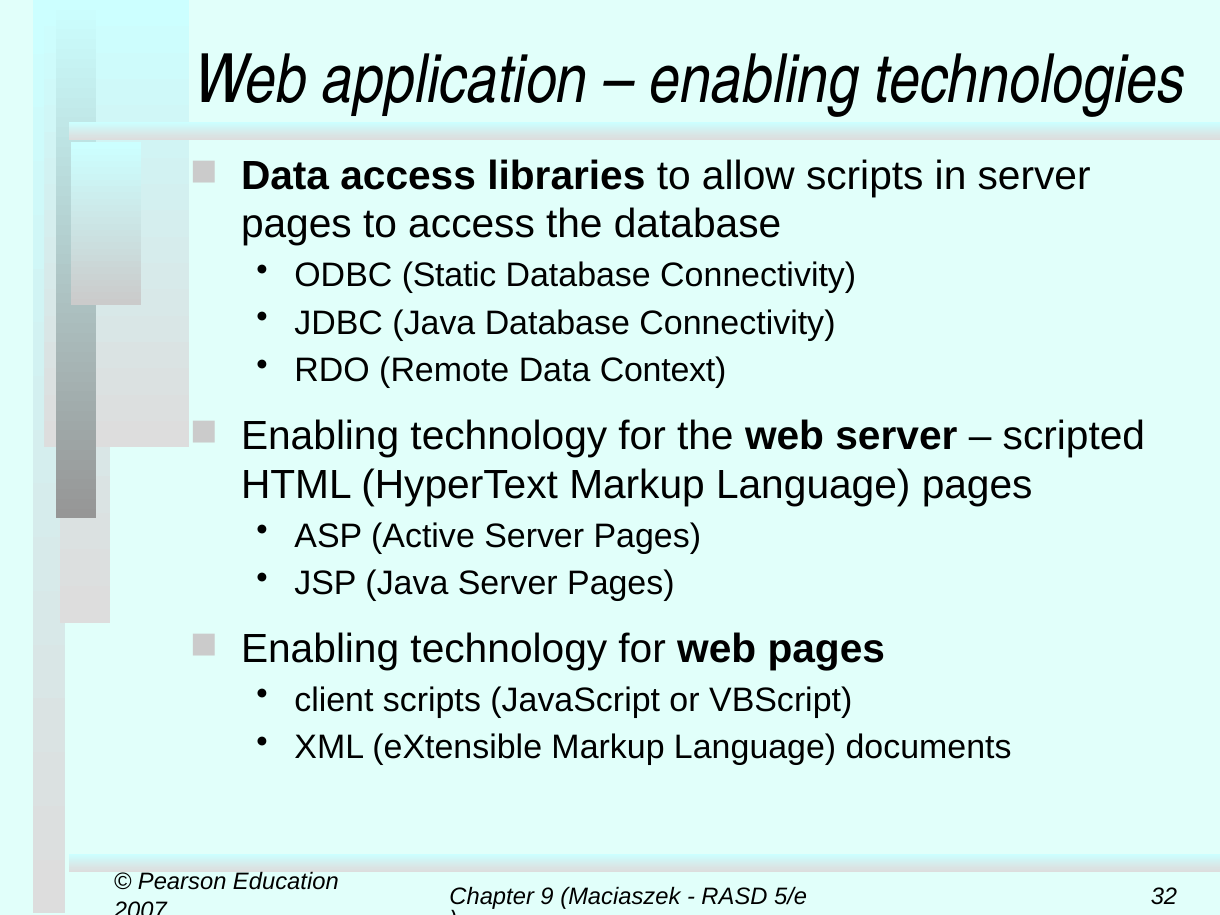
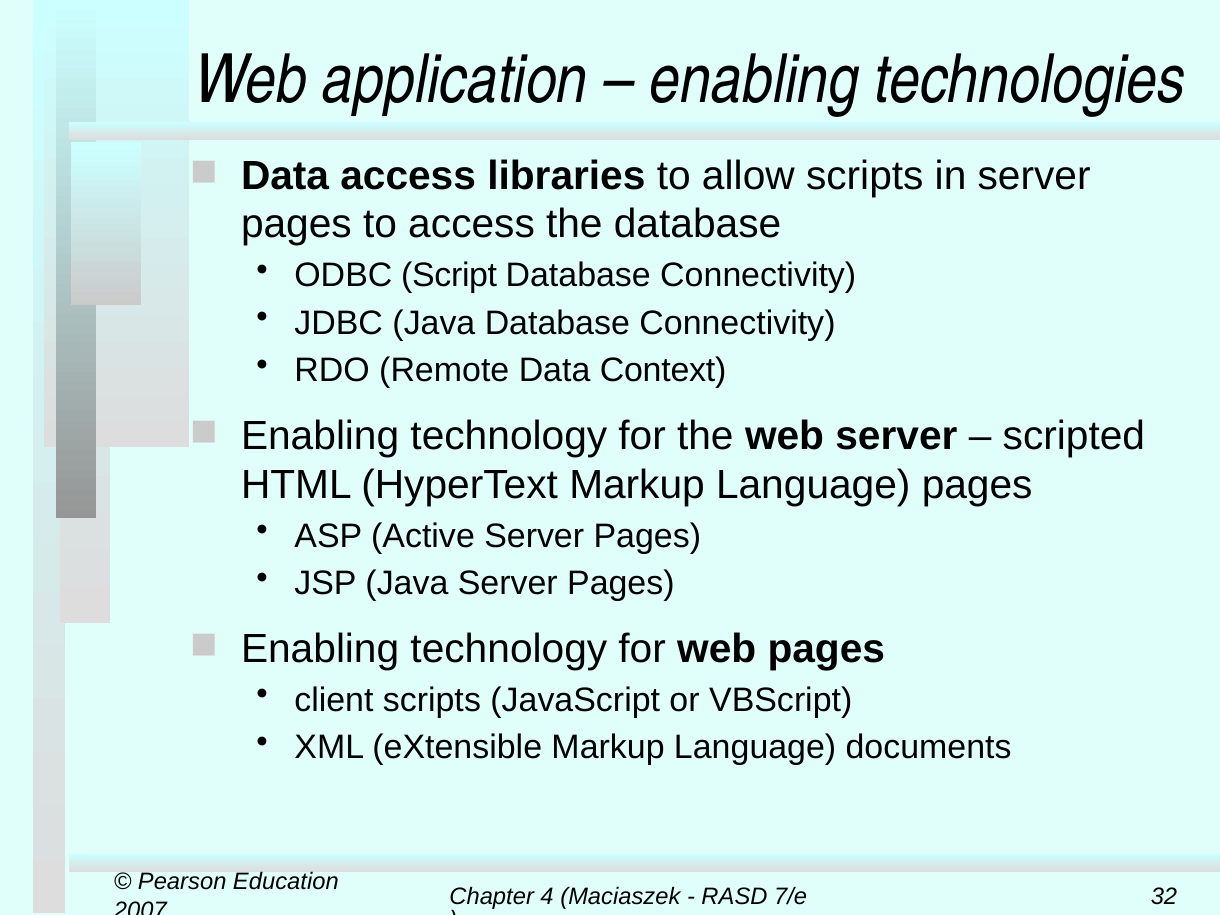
Static: Static -> Script
9: 9 -> 4
5/e: 5/e -> 7/e
